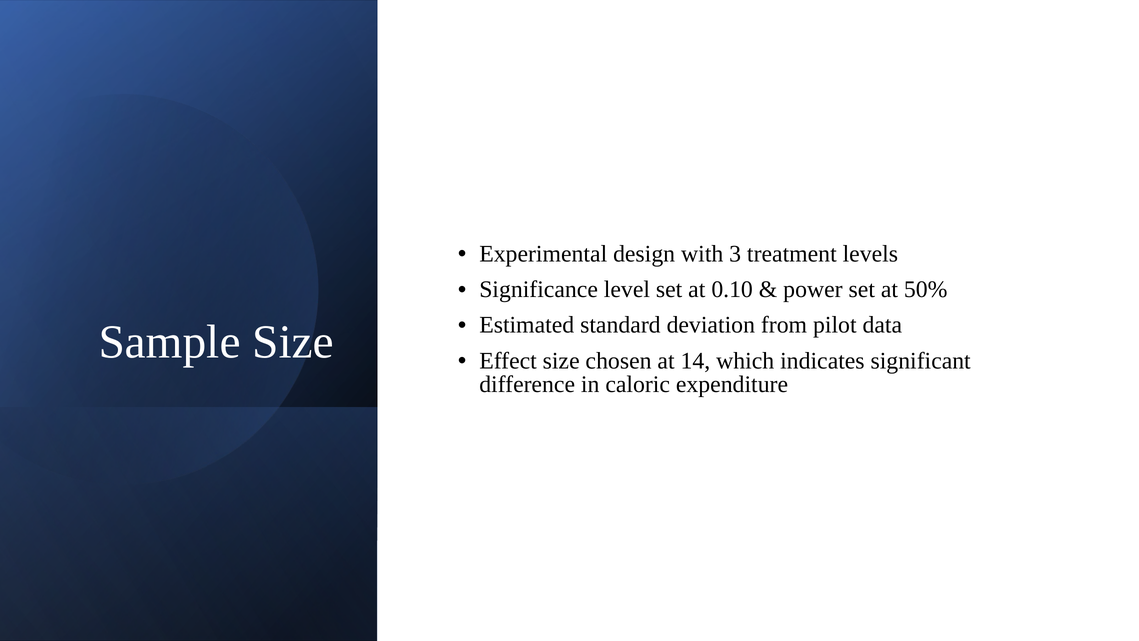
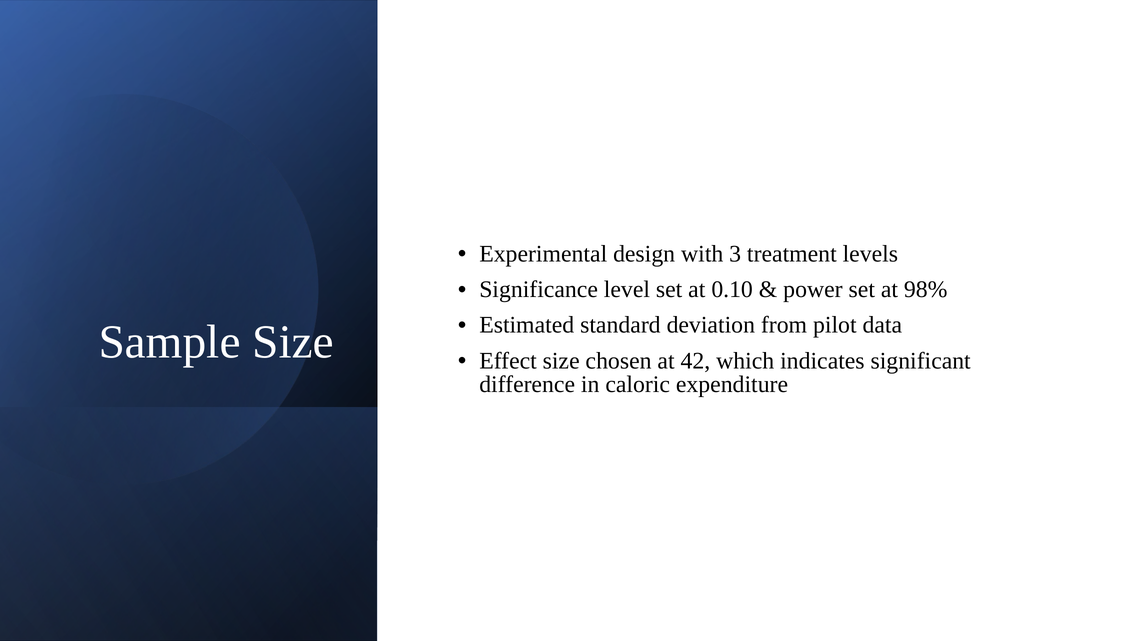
50%: 50% -> 98%
14: 14 -> 42
